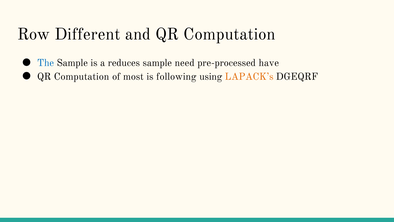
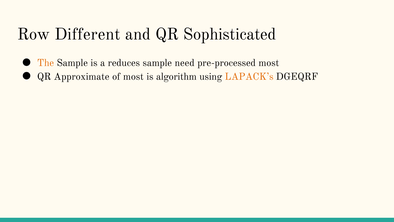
and QR Computation: Computation -> Sophisticated
The colour: blue -> orange
pre-processed have: have -> most
Computation at (82, 76): Computation -> Approximate
following: following -> algorithm
